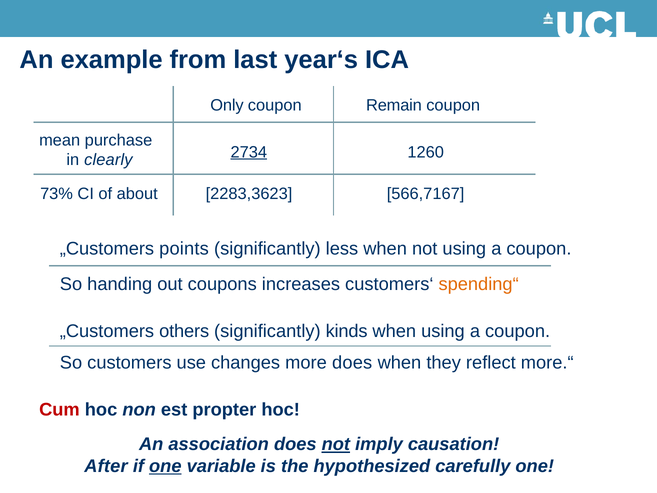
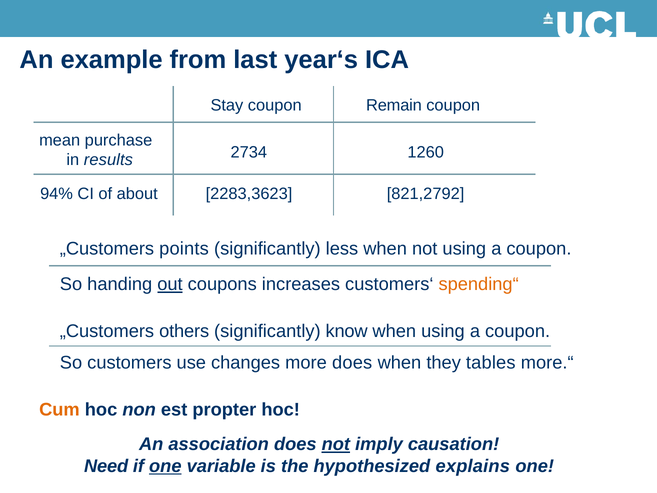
Only: Only -> Stay
2734 underline: present -> none
clearly: clearly -> results
73%: 73% -> 94%
566,7167: 566,7167 -> 821,2792
out underline: none -> present
kinds: kinds -> know
reflect: reflect -> tables
Cum colour: red -> orange
After: After -> Need
carefully: carefully -> explains
